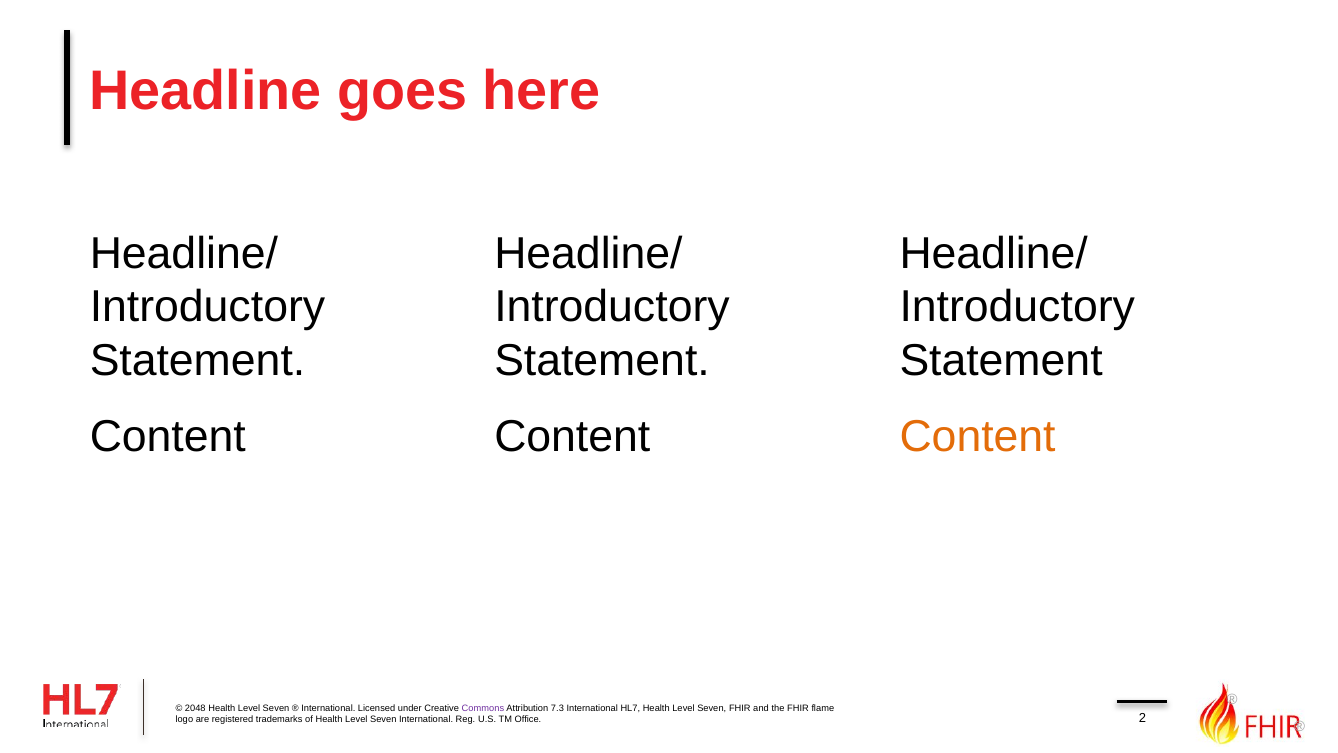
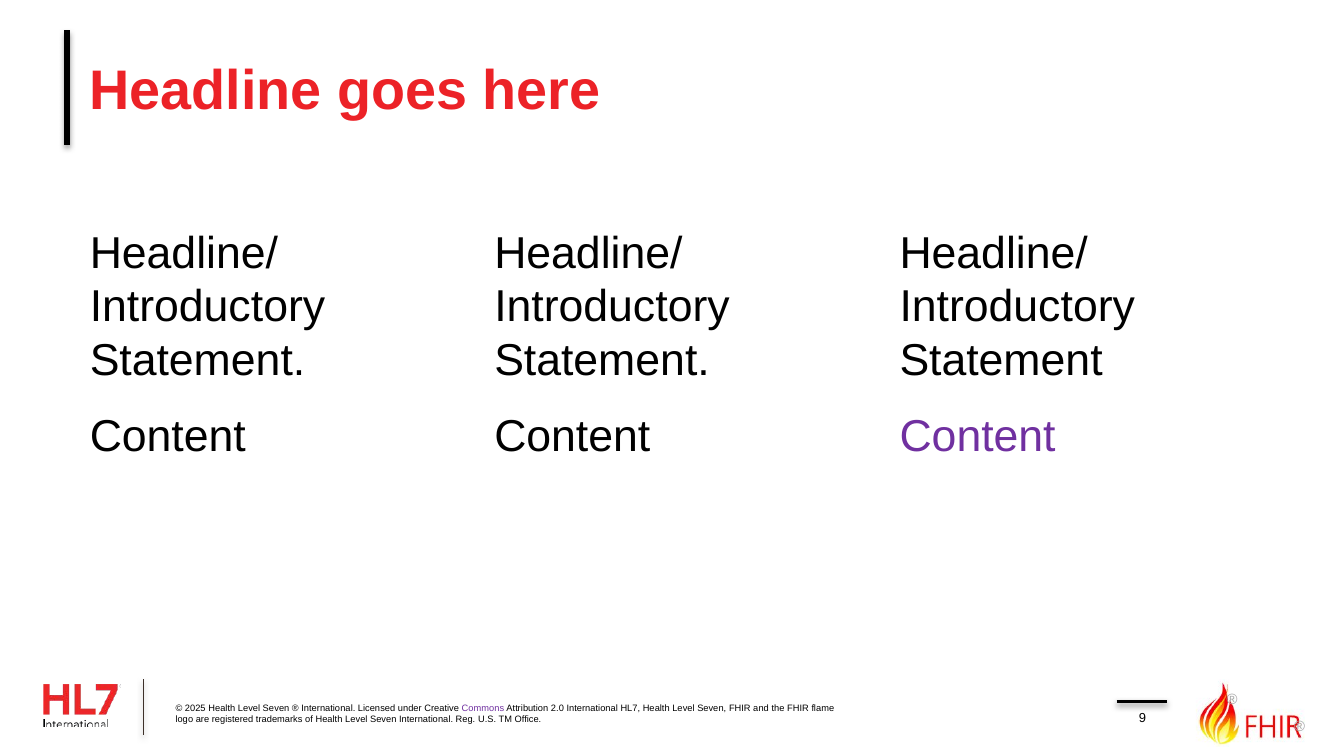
Content at (978, 436) colour: orange -> purple
2048: 2048 -> 2025
7.3: 7.3 -> 2.0
2: 2 -> 9
